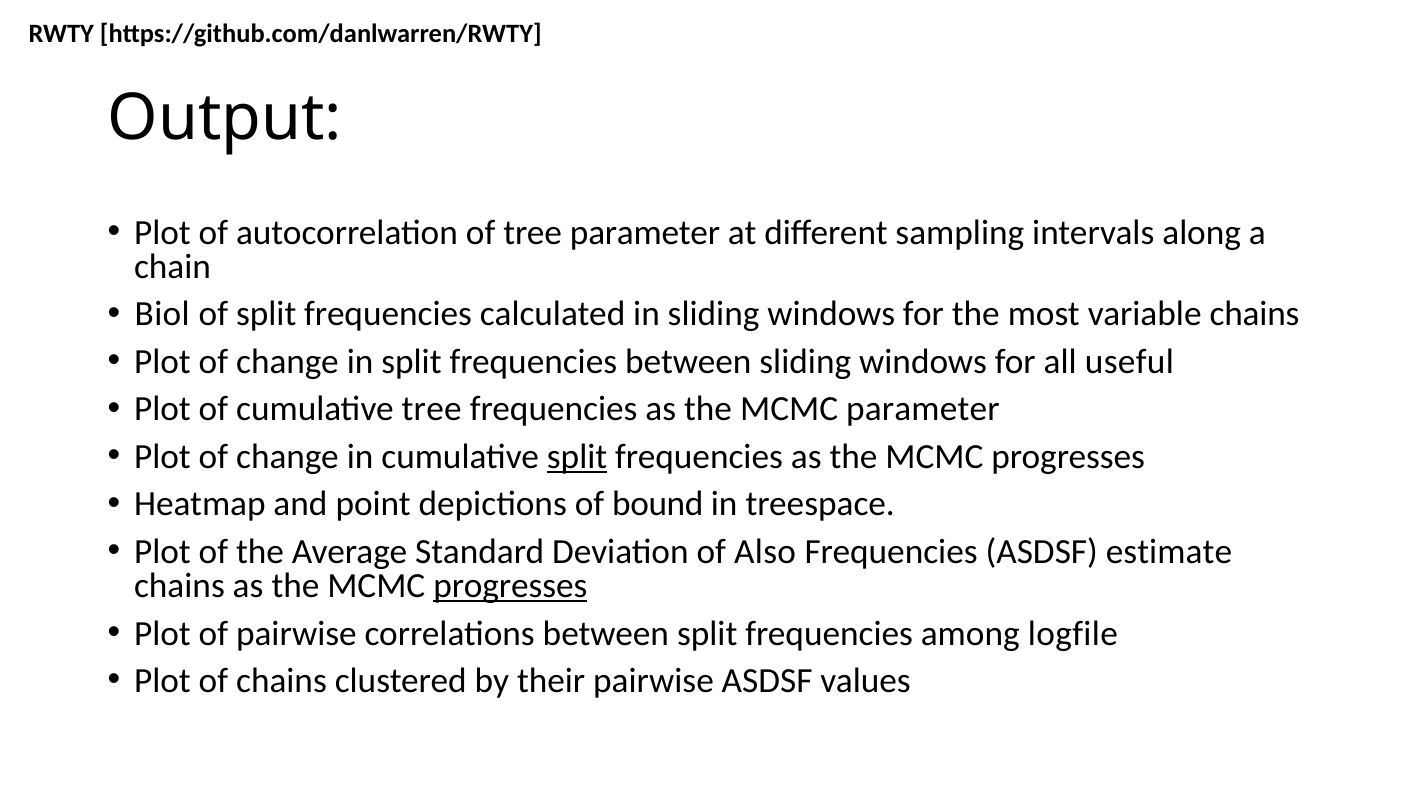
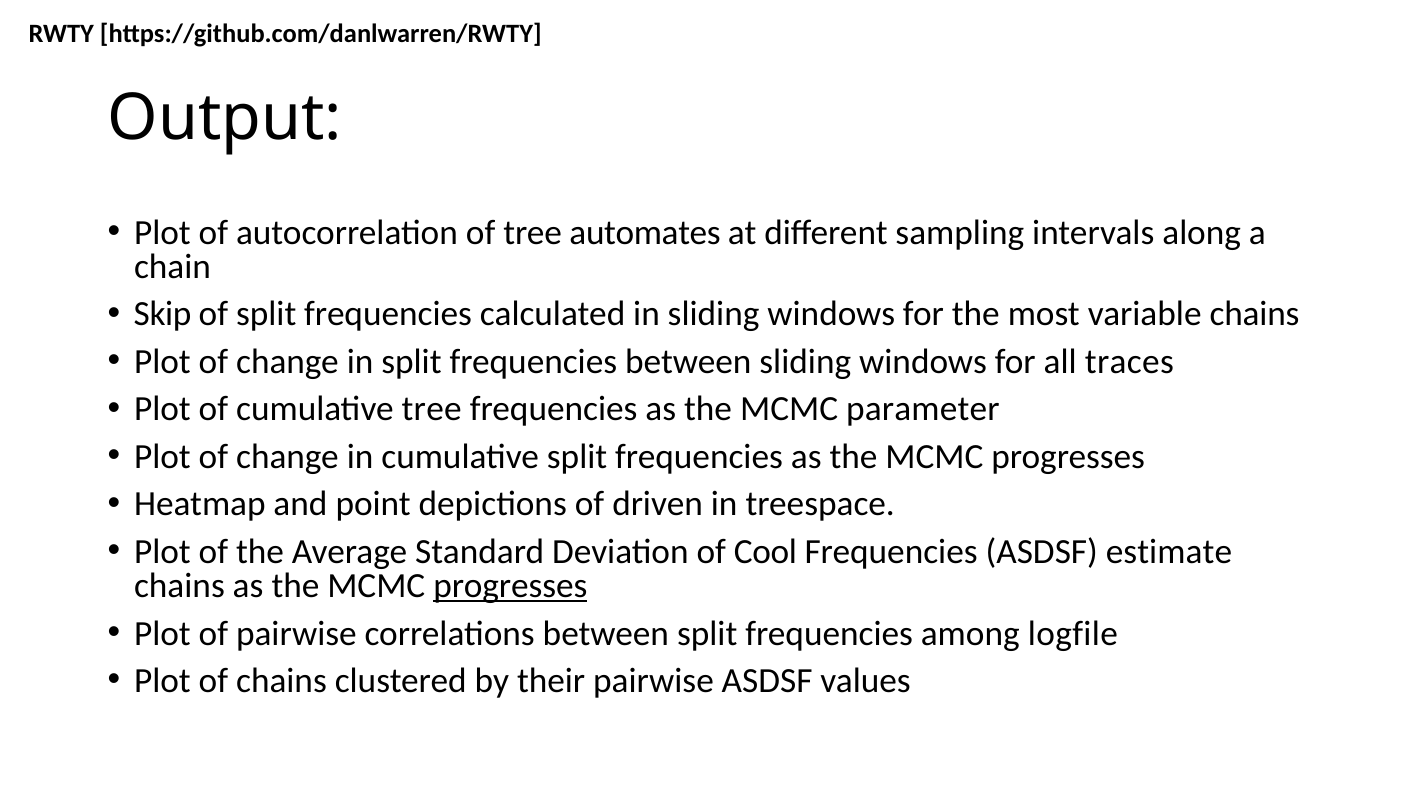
tree parameter: parameter -> automates
Biol: Biol -> Skip
useful: useful -> traces
split at (577, 457) underline: present -> none
bound: bound -> driven
Also: Also -> Cool
